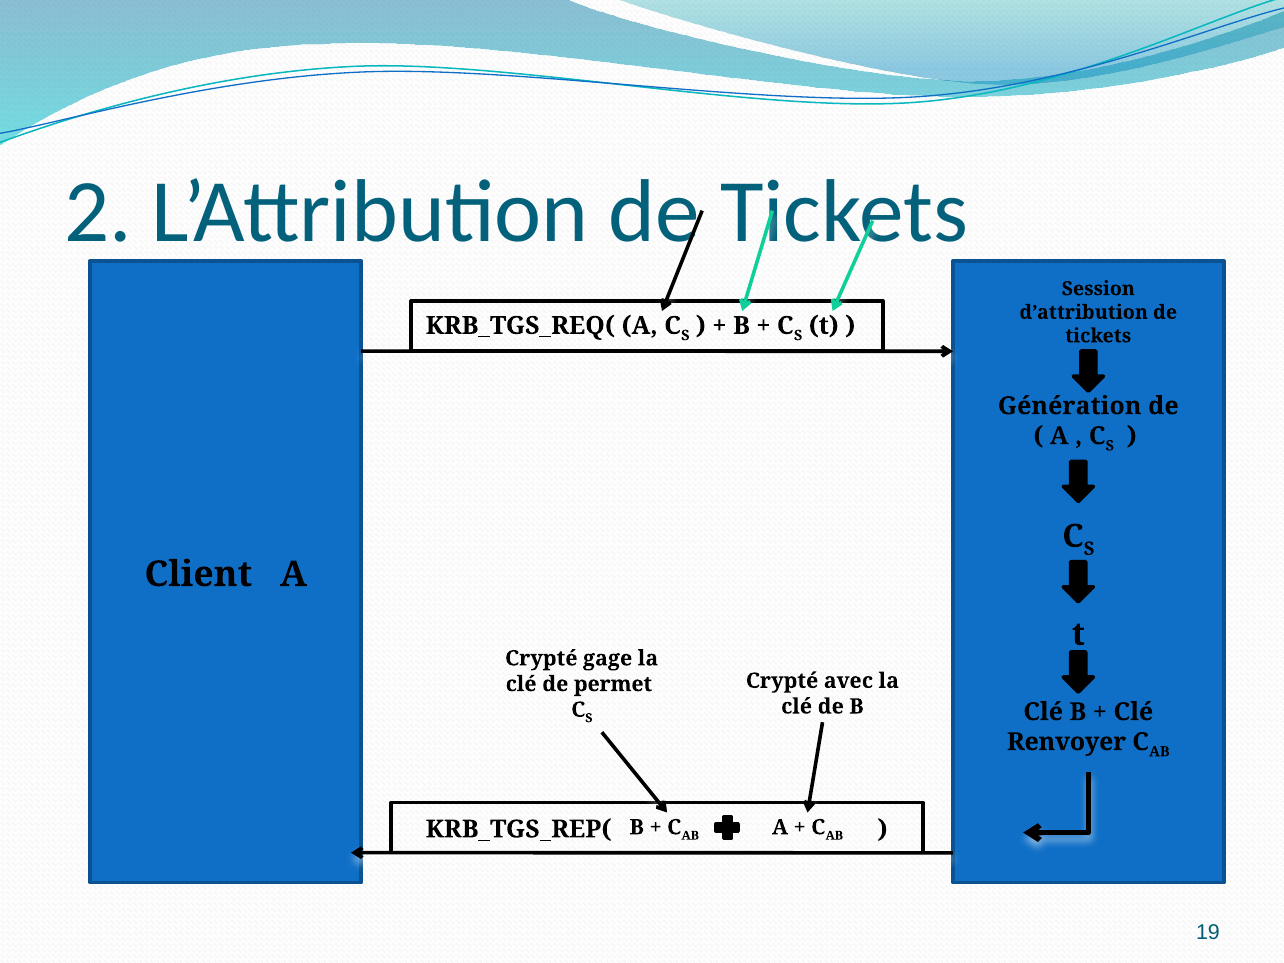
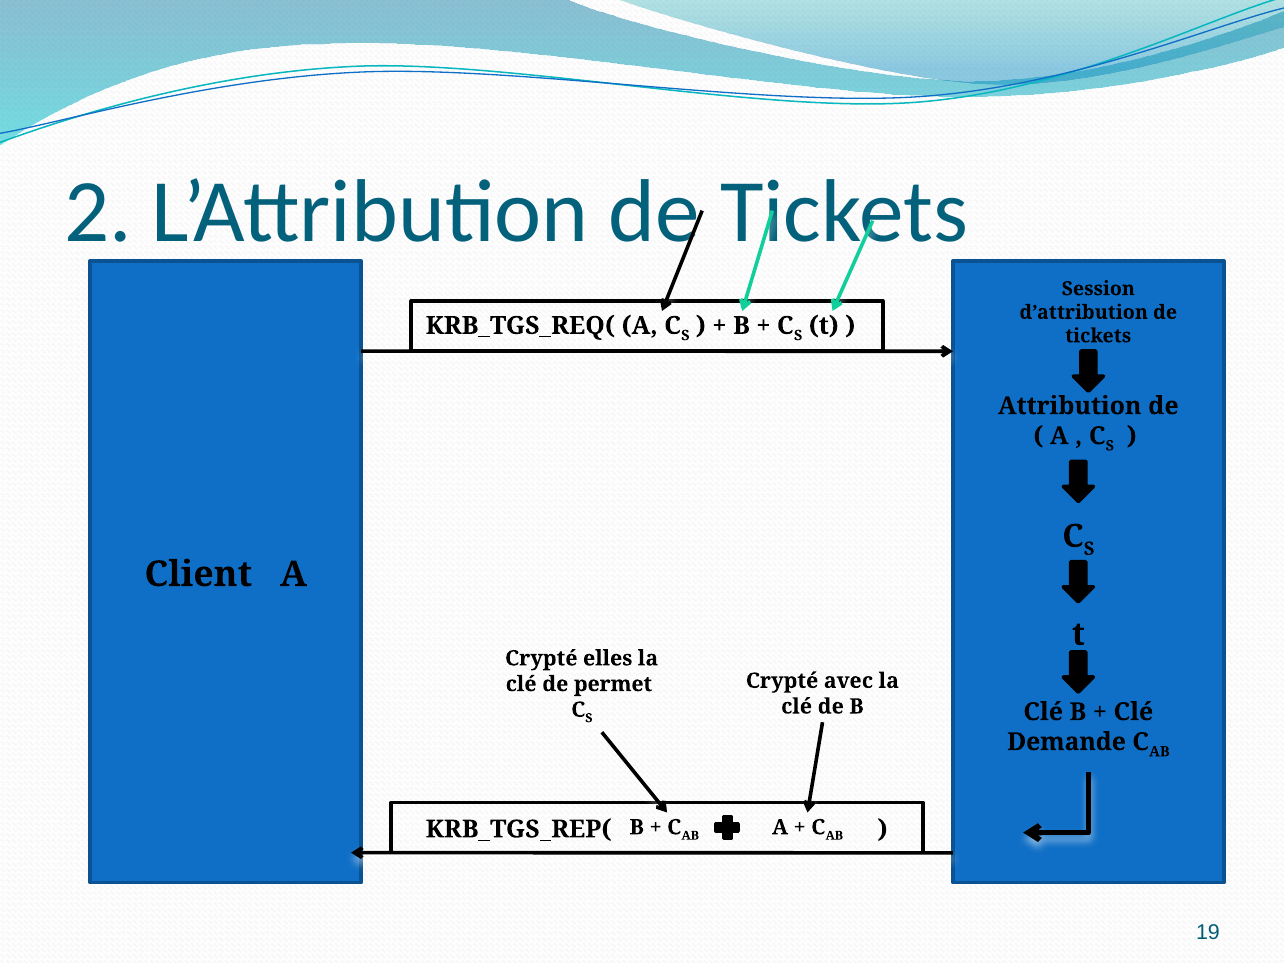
Génération: Génération -> Attribution
gage: gage -> elles
Renvoyer: Renvoyer -> Demande
